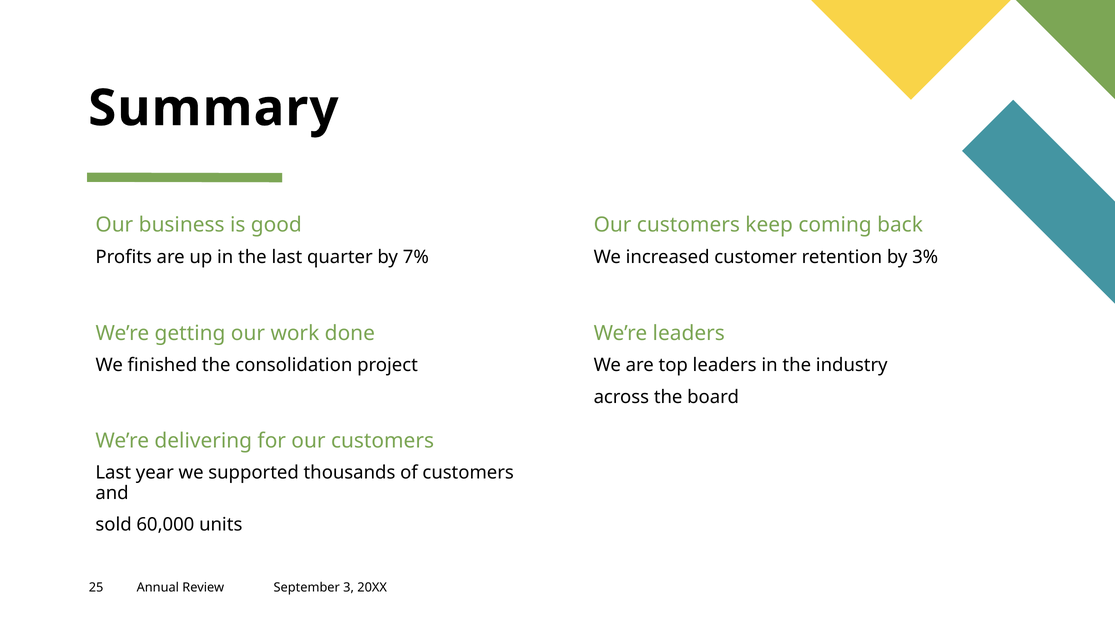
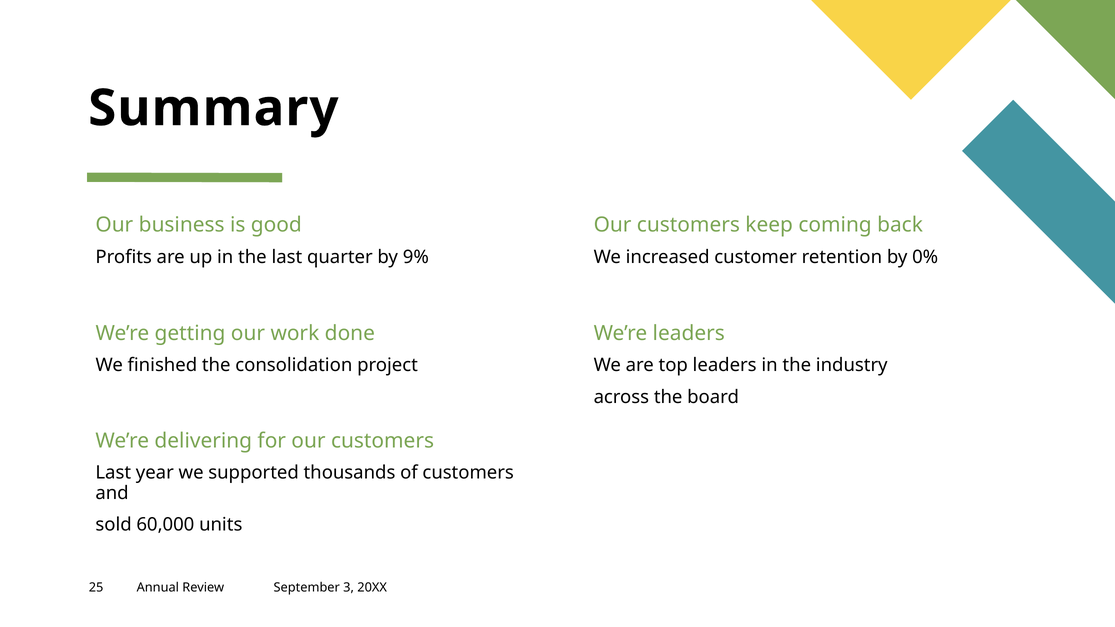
7%: 7% -> 9%
3%: 3% -> 0%
